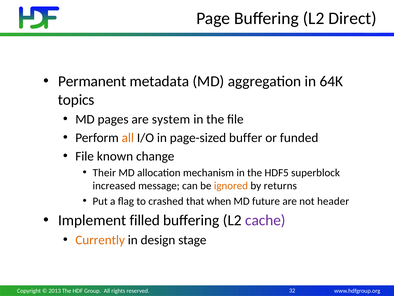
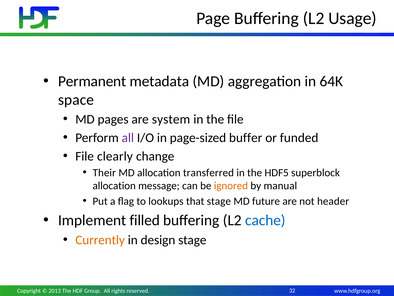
Direct: Direct -> Usage
topics: topics -> space
all at (128, 138) colour: orange -> purple
known: known -> clearly
mechanism: mechanism -> transferred
increased at (114, 186): increased -> allocation
returns: returns -> manual
crashed: crashed -> lookups
that when: when -> stage
cache colour: purple -> blue
